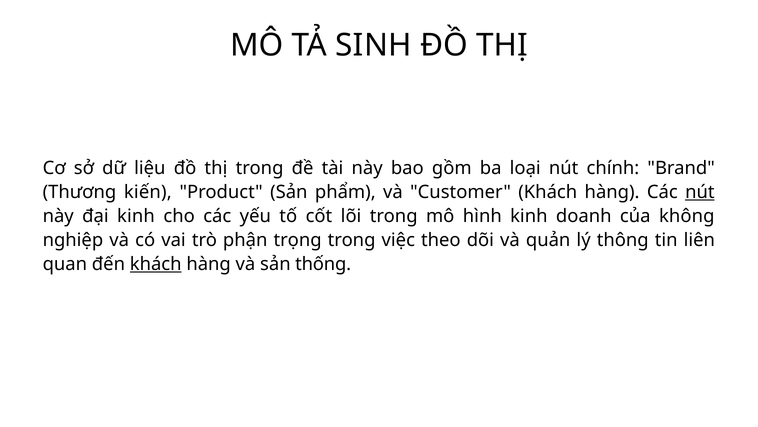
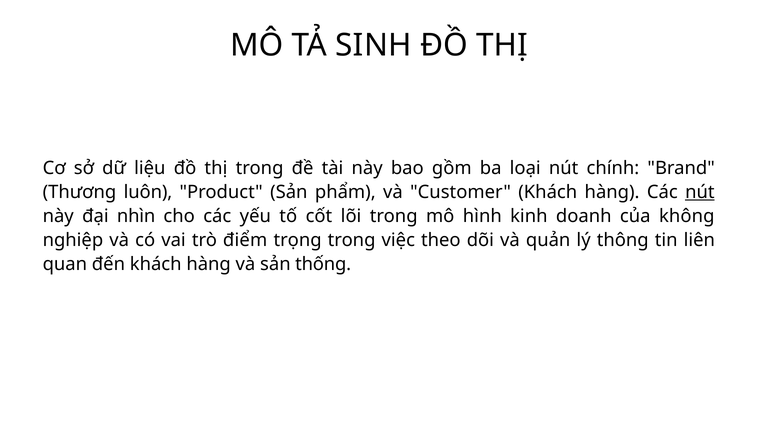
kiến: kiến -> luôn
đại kinh: kinh -> nhìn
phận: phận -> điểm
khách at (156, 264) underline: present -> none
